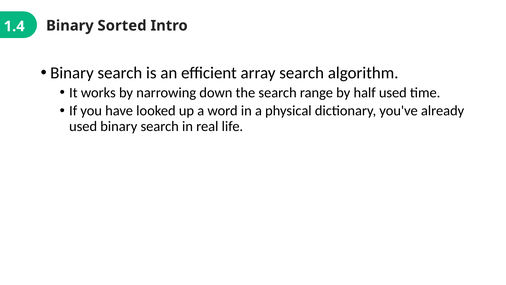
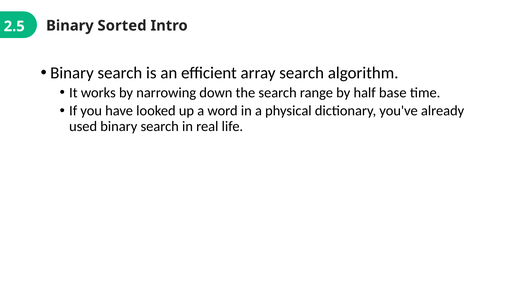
1.4: 1.4 -> 2.5
half used: used -> base
